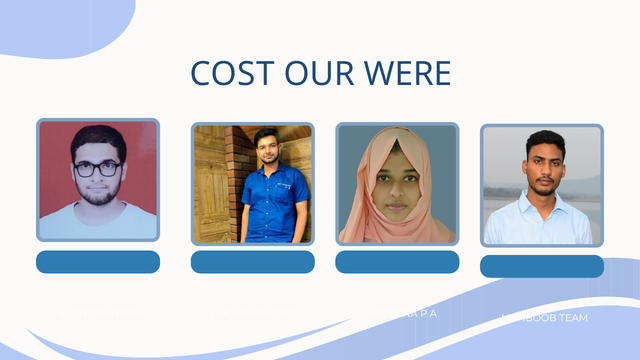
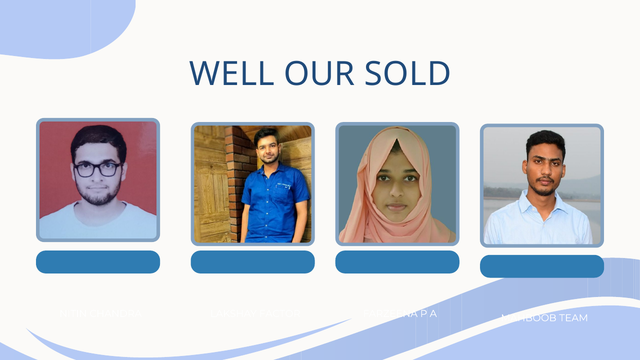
COST: COST -> WELL
WERE: WERE -> SOLD
